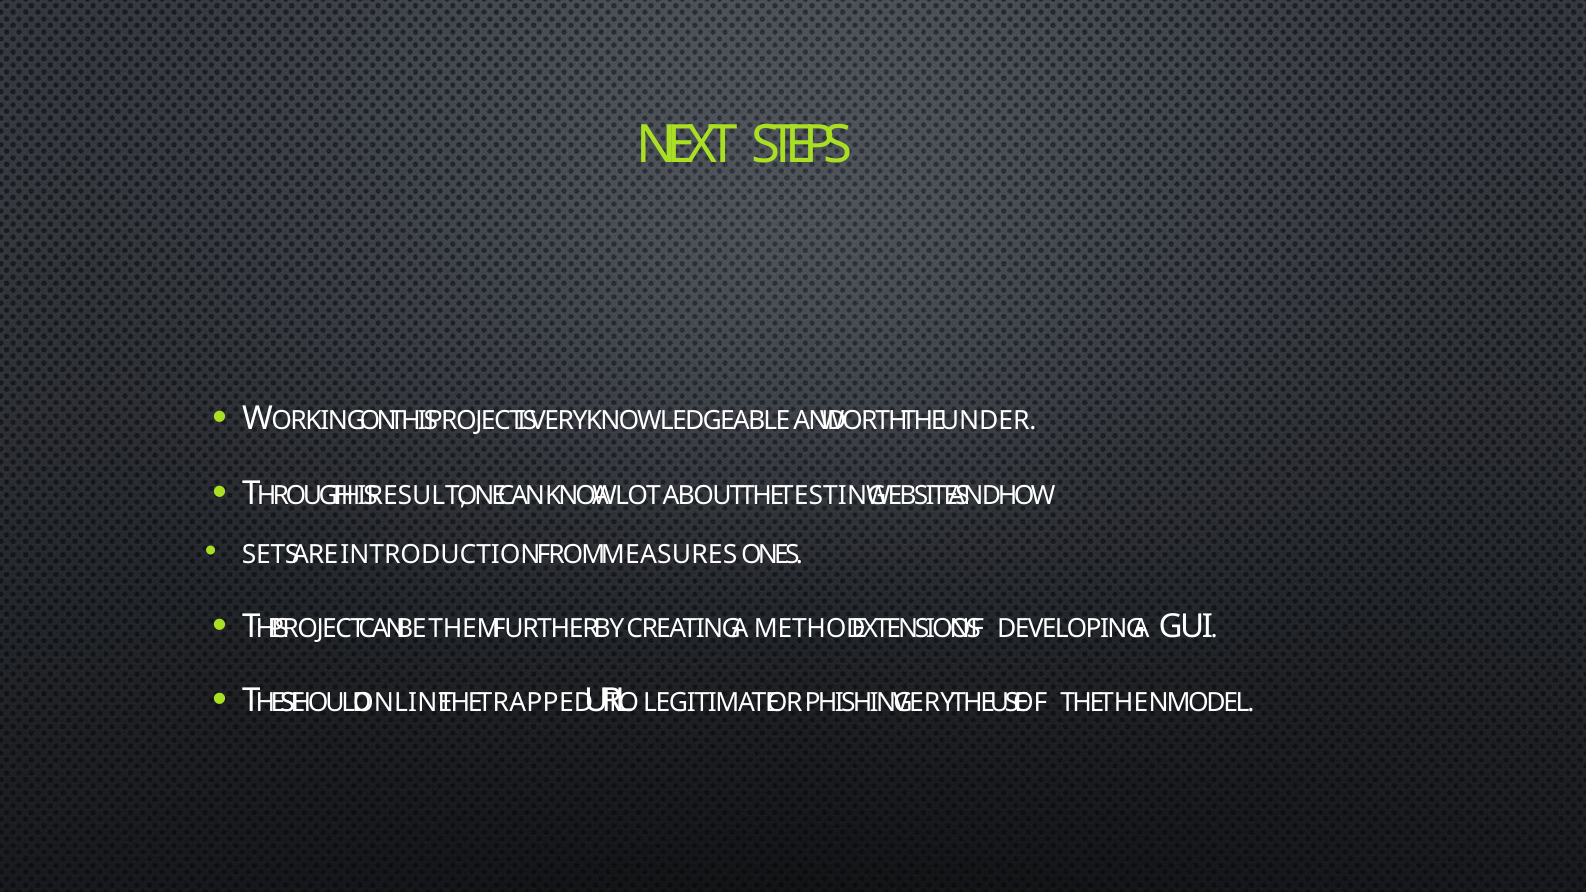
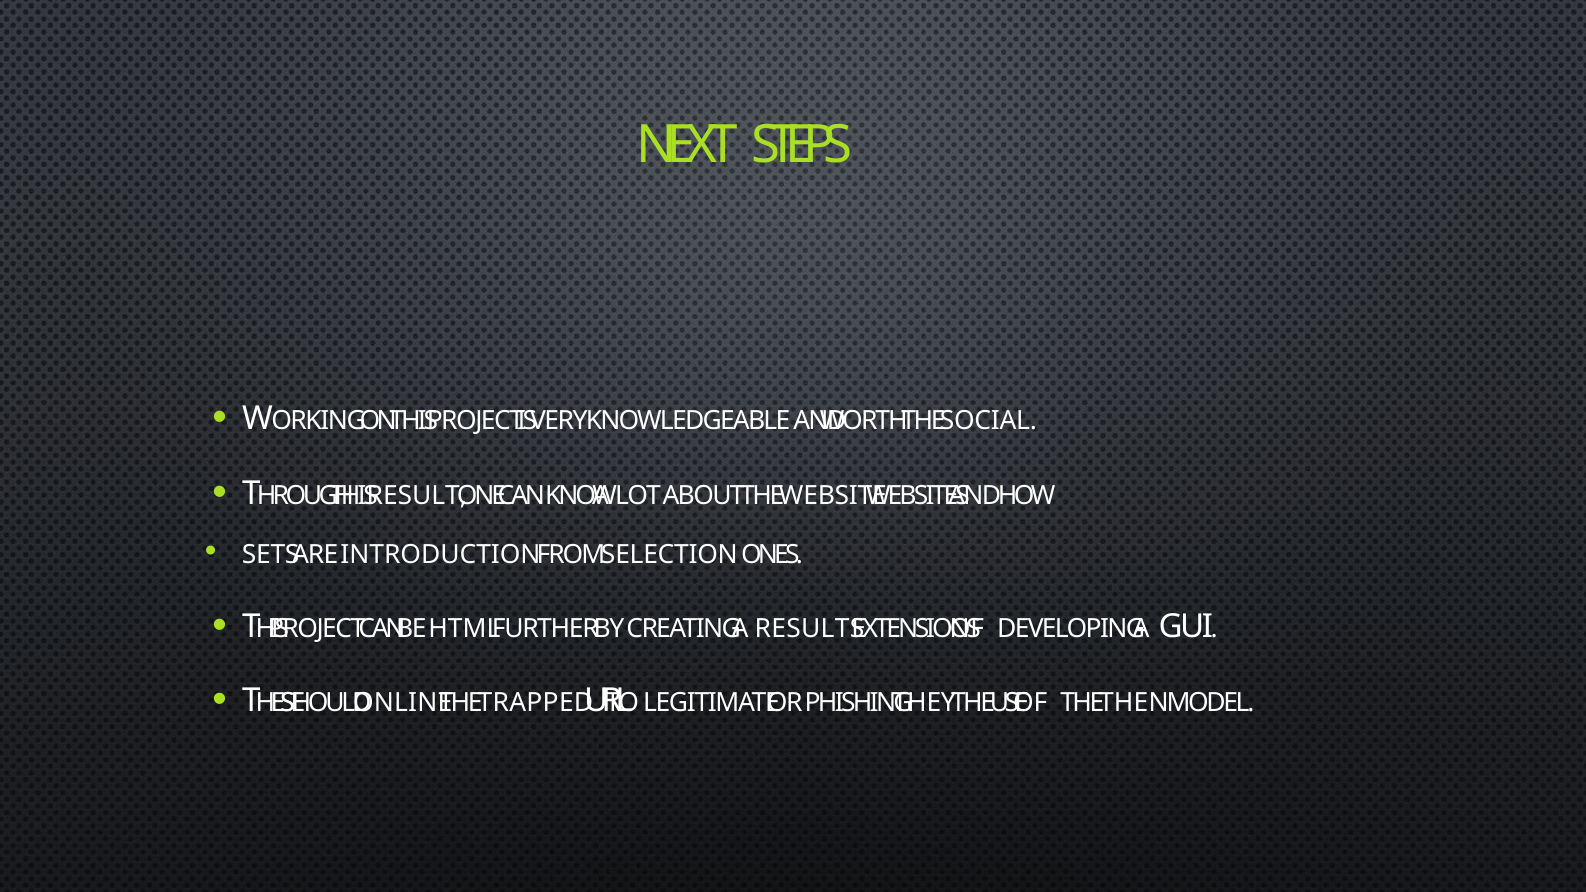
UNDER: UNDER -> SOCIAL
TESTING: TESTING -> WEBSITE
MEASURES: MEASURES -> SELECTION
THEM: THEM -> HTML
METHOD: METHOD -> RESULTS
VERY at (924, 703): VERY -> THEY
